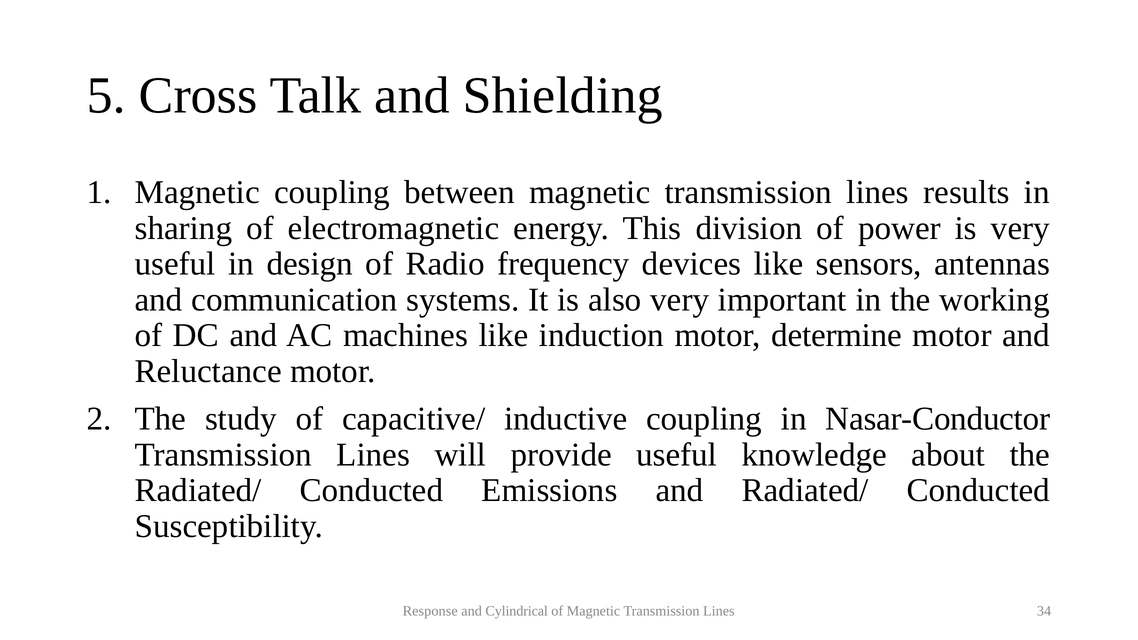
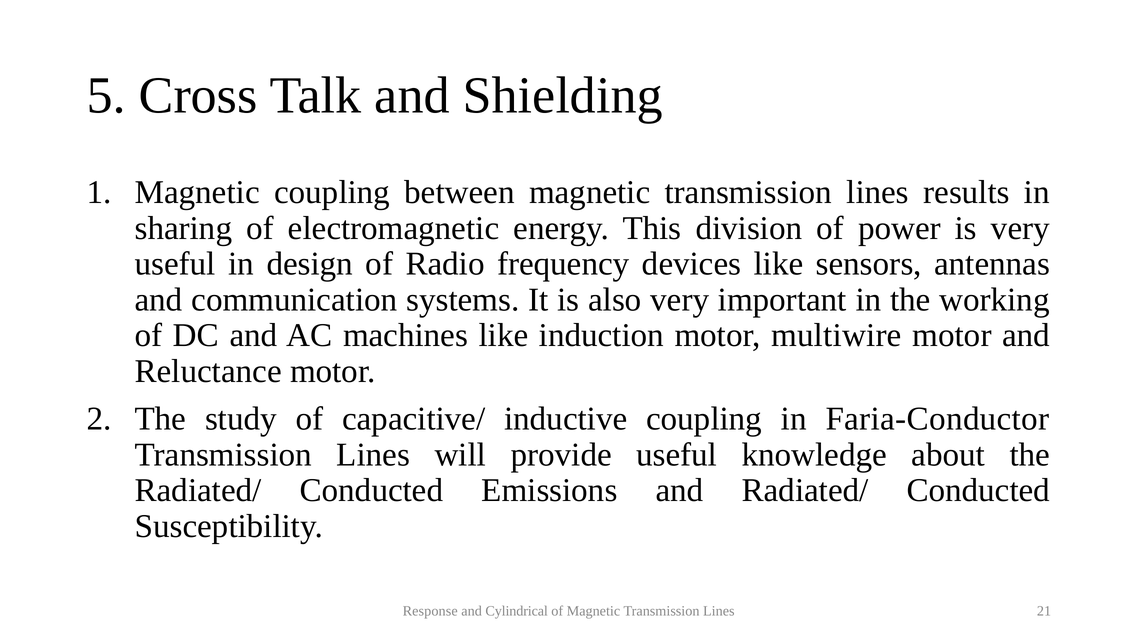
determine: determine -> multiwire
Nasar-Conductor: Nasar-Conductor -> Faria-Conductor
34: 34 -> 21
